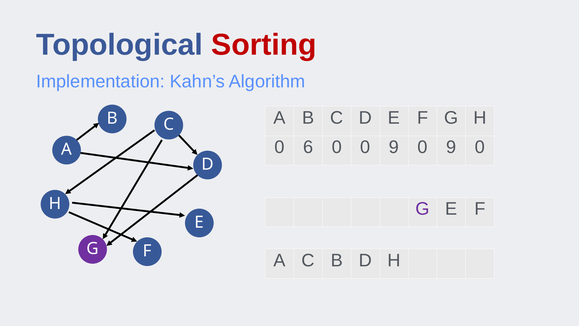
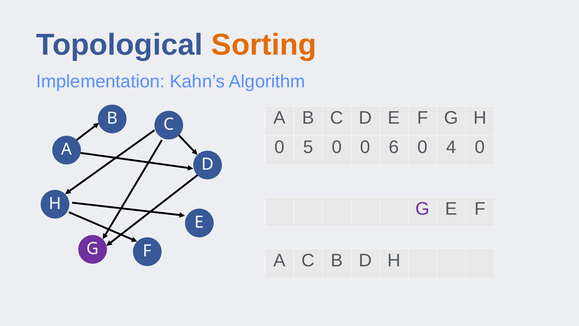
Sorting colour: red -> orange
6: 6 -> 5
0 0 9: 9 -> 6
9 at (451, 147): 9 -> 4
